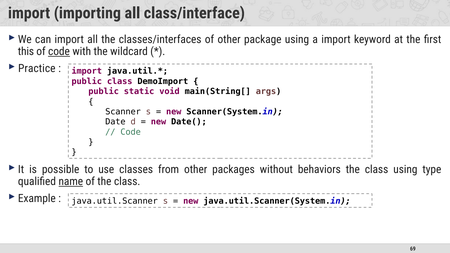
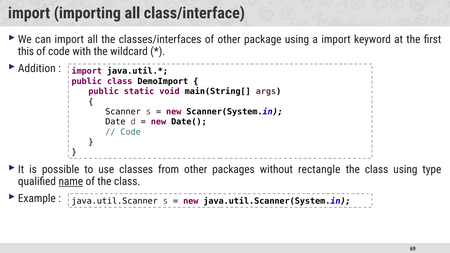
code at (59, 52) underline: present -> none
Practice: Practice -> Addition
behaviors: behaviors -> rectangle
